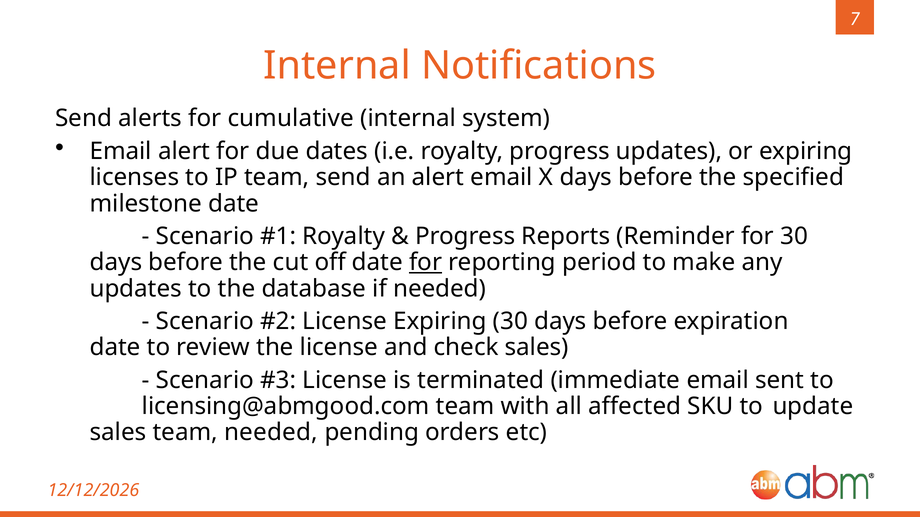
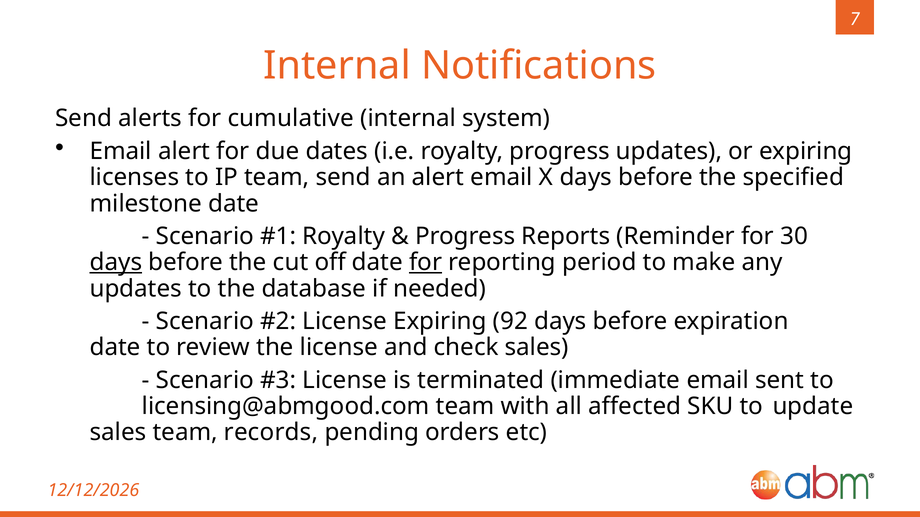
days at (116, 263) underline: none -> present
Expiring 30: 30 -> 92
team needed: needed -> records
